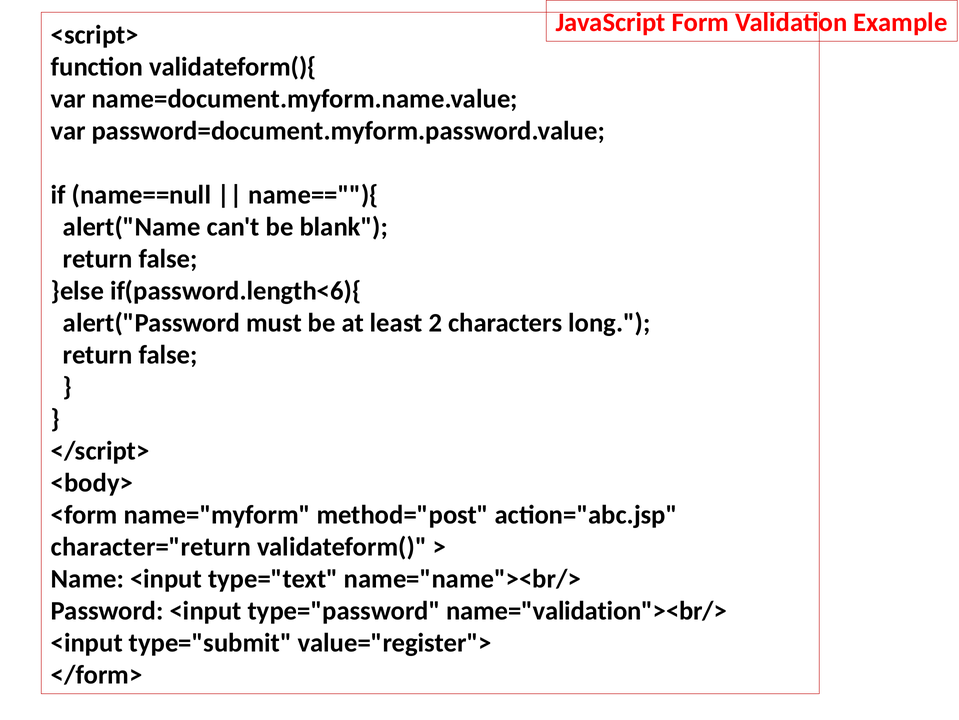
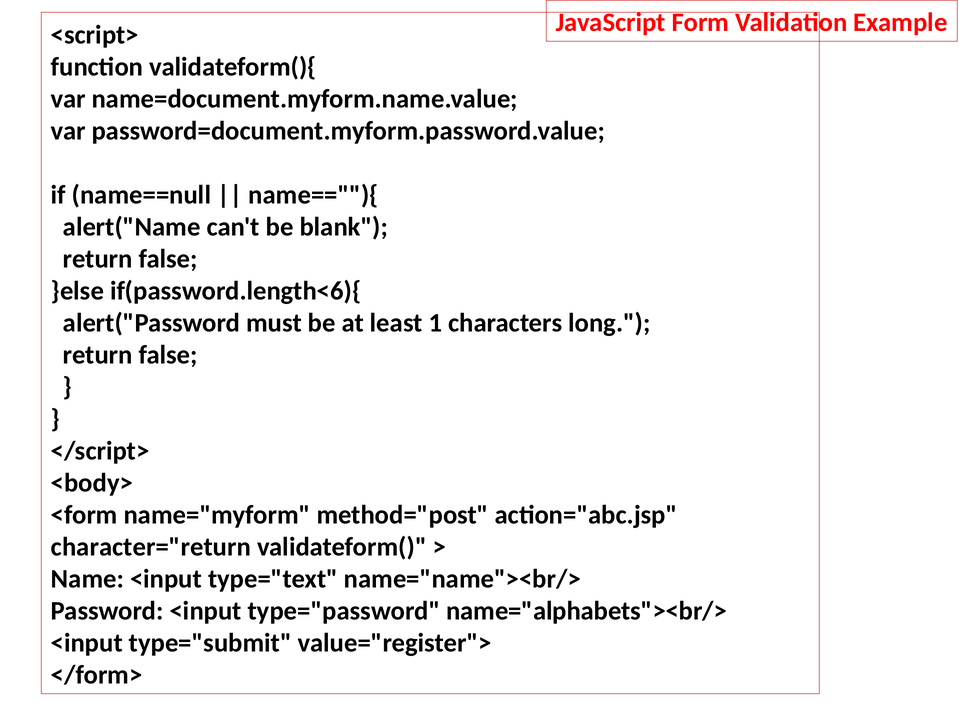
2: 2 -> 1
name="validation"><br/>: name="validation"><br/> -> name="alphabets"><br/>
